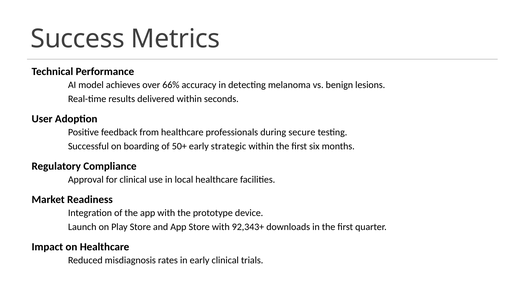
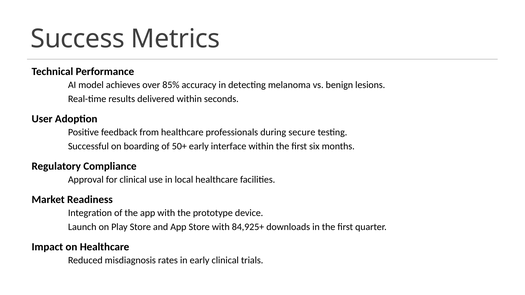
66%: 66% -> 85%
strategic: strategic -> interface
92,343+: 92,343+ -> 84,925+
